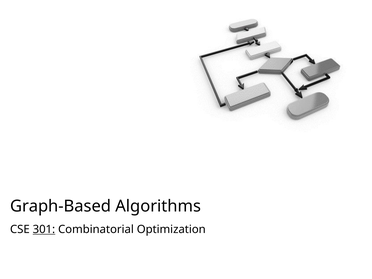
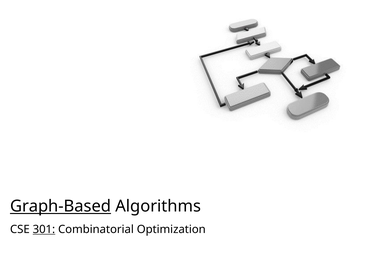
Graph-Based underline: none -> present
